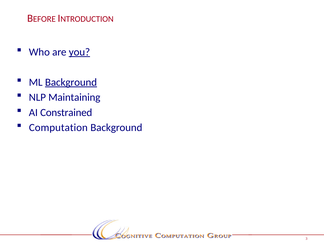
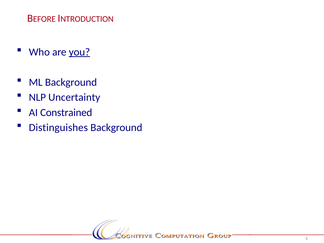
Background at (71, 82) underline: present -> none
Maintaining: Maintaining -> Uncertainty
Computation: Computation -> Distinguishes
